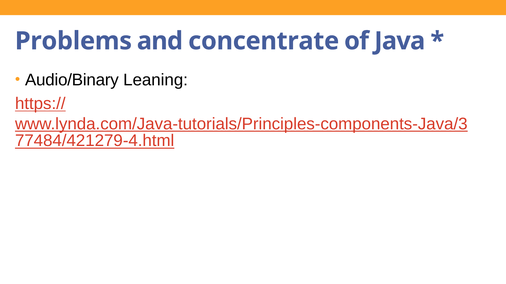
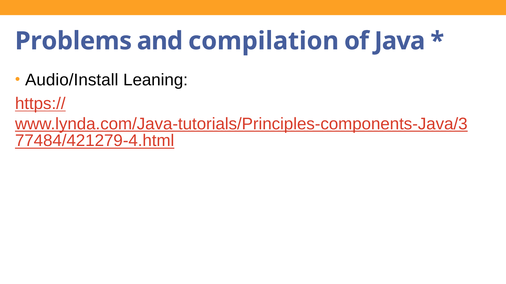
concentrate: concentrate -> compilation
Audio/Binary: Audio/Binary -> Audio/Install
